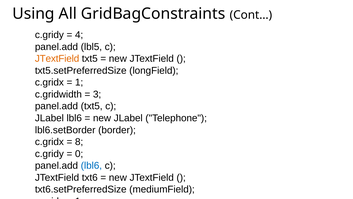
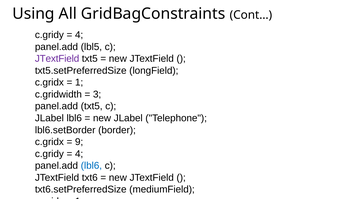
JTextField at (57, 59) colour: orange -> purple
8: 8 -> 9
0 at (79, 153): 0 -> 4
